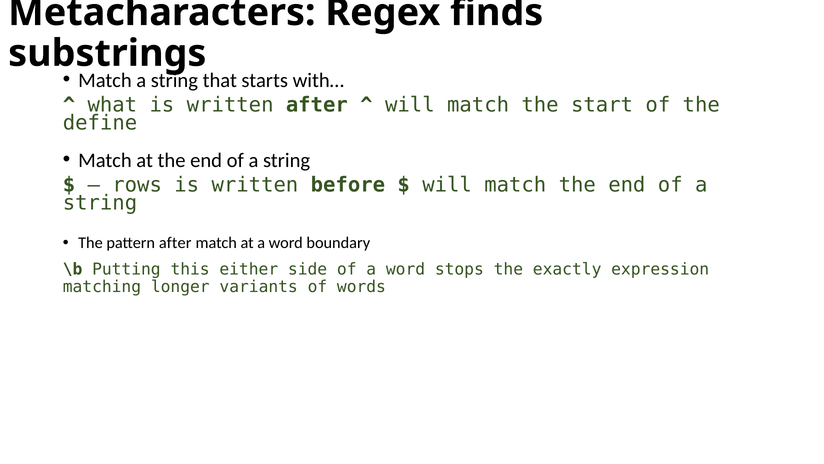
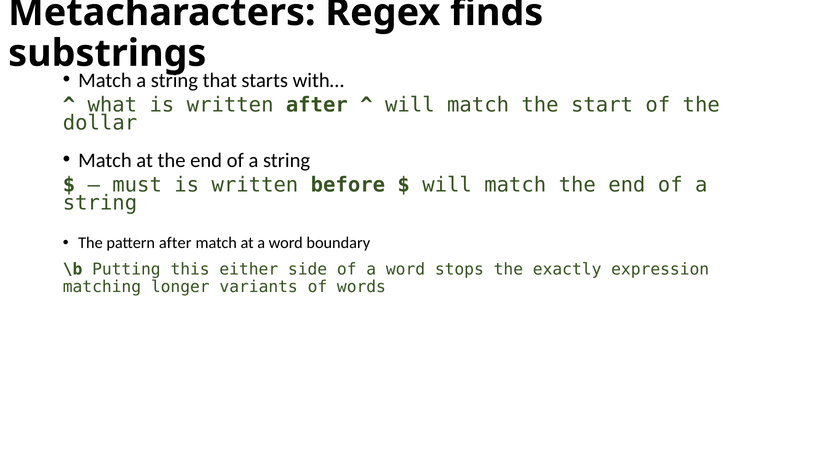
define: define -> dollar
rows: rows -> must
